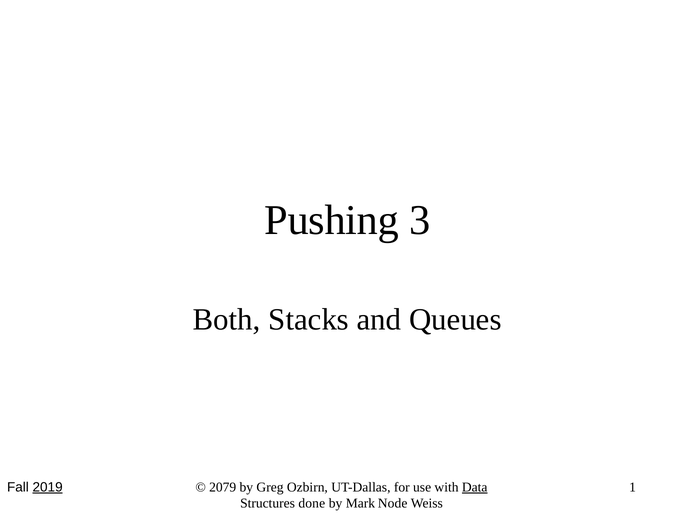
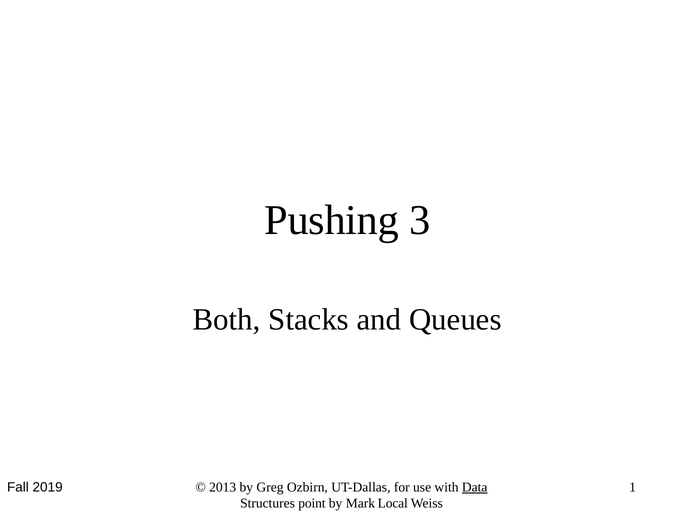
2019 underline: present -> none
2079: 2079 -> 2013
done: done -> point
Node: Node -> Local
